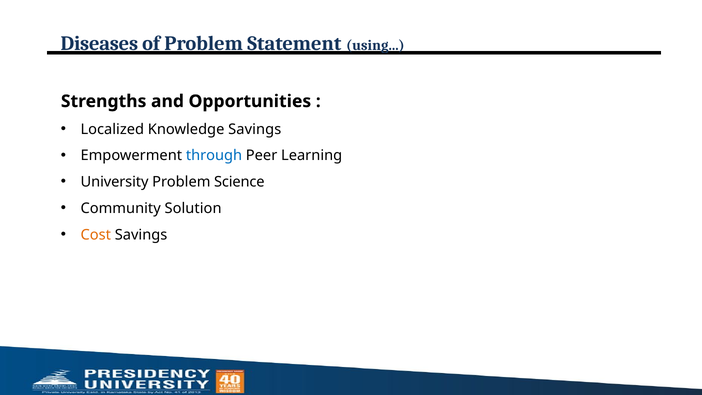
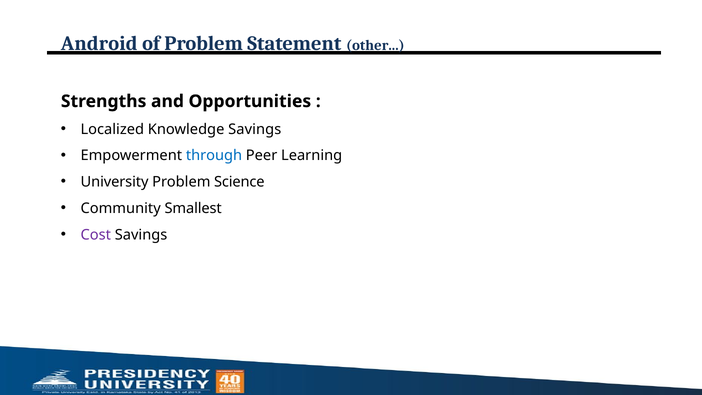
Diseases: Diseases -> Android
using: using -> other
Solution: Solution -> Smallest
Cost colour: orange -> purple
